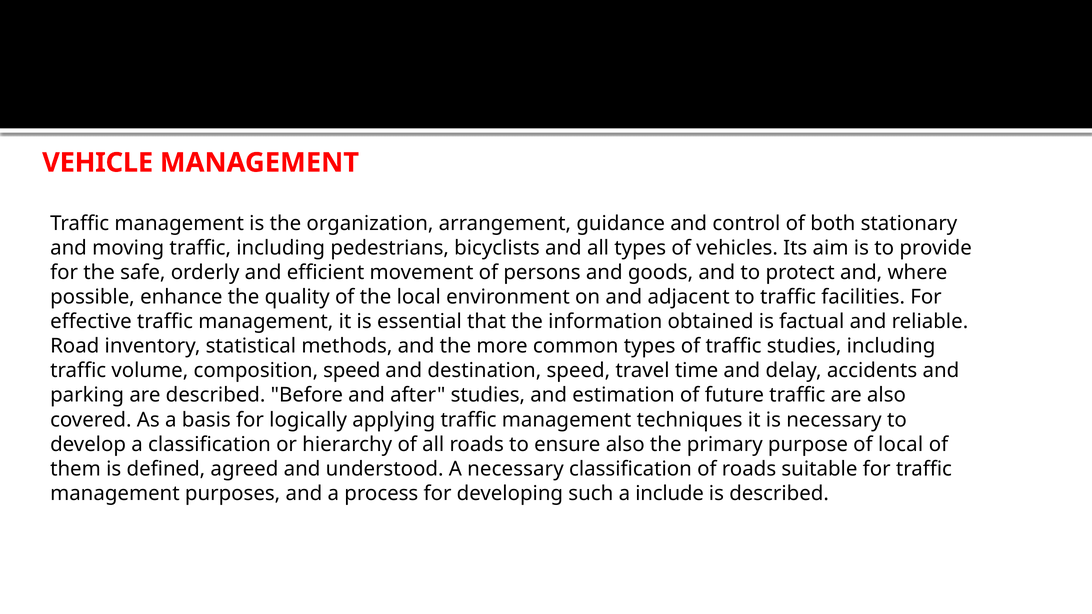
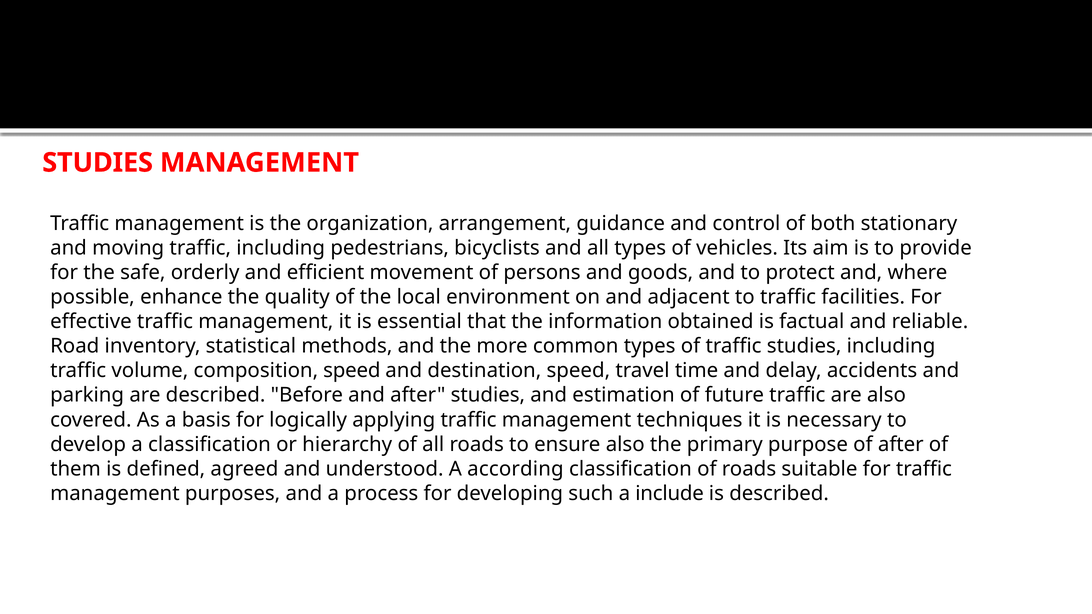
VEHICLE at (98, 163): VEHICLE -> STUDIES
of local: local -> after
A necessary: necessary -> according
